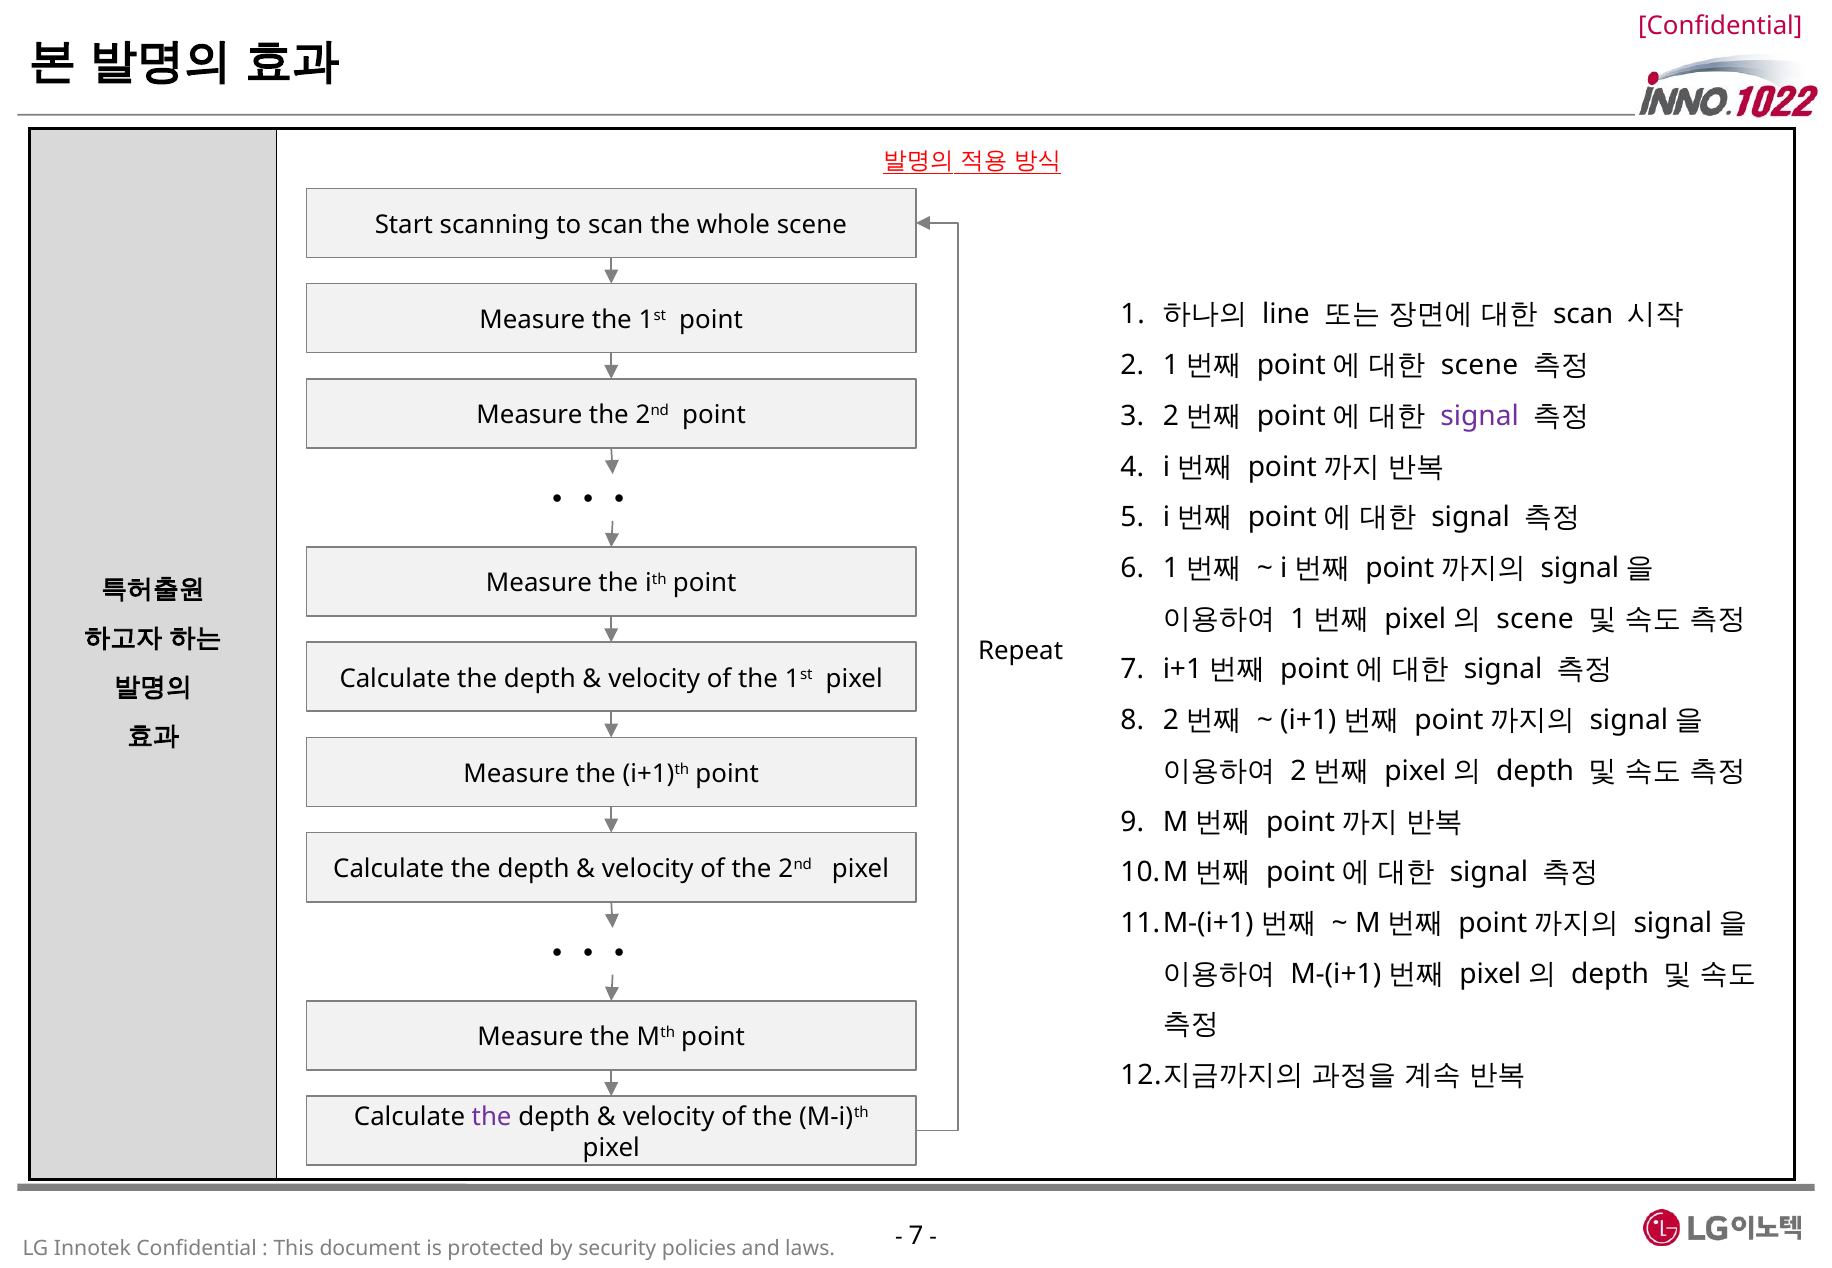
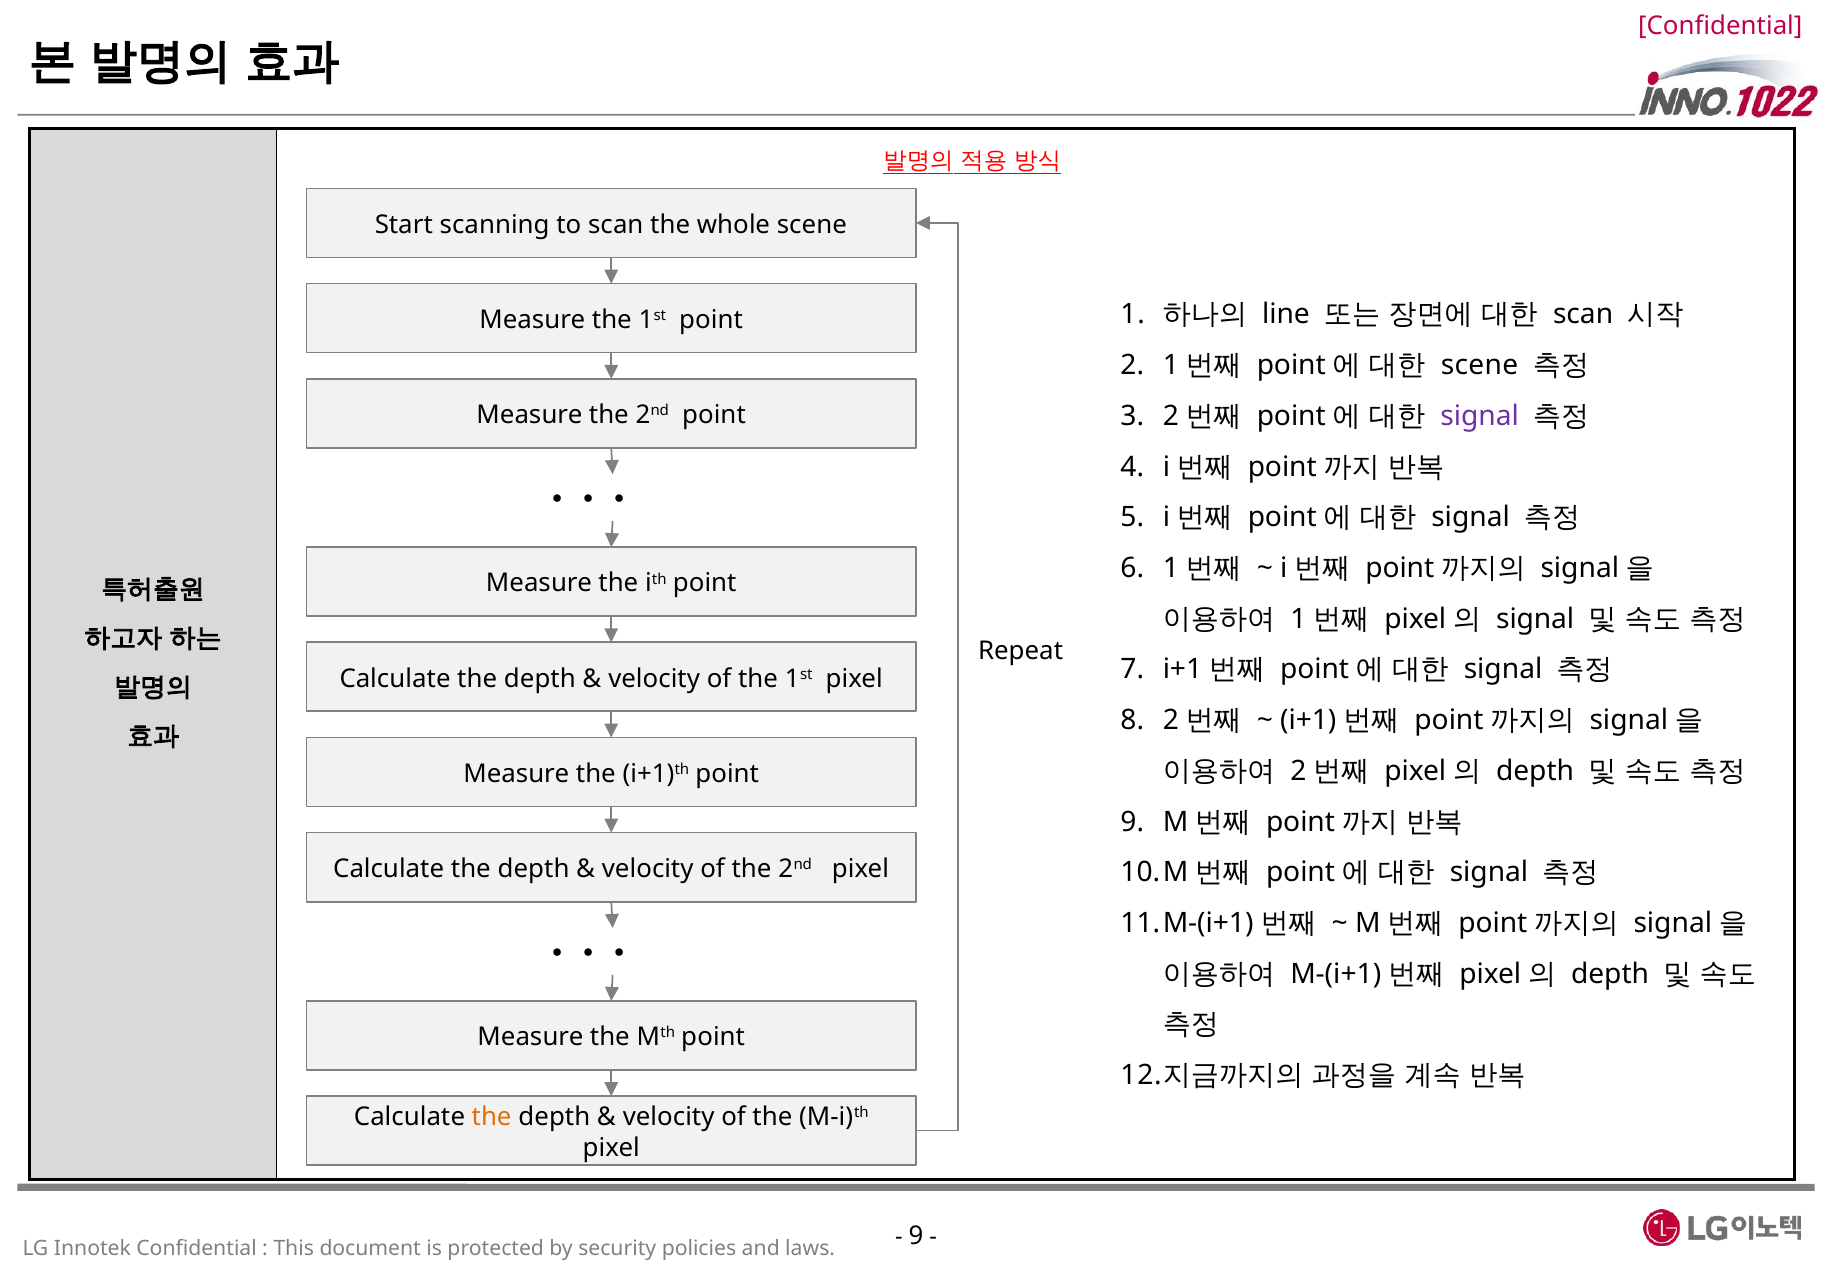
scene at (1535, 619): scene -> signal
the at (492, 1117) colour: purple -> orange
7 at (916, 1236): 7 -> 9
